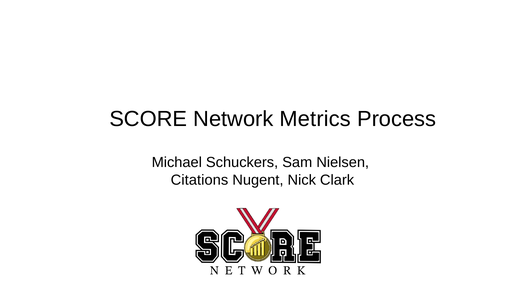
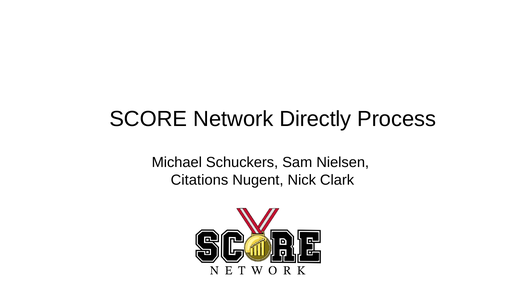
Metrics: Metrics -> Directly
